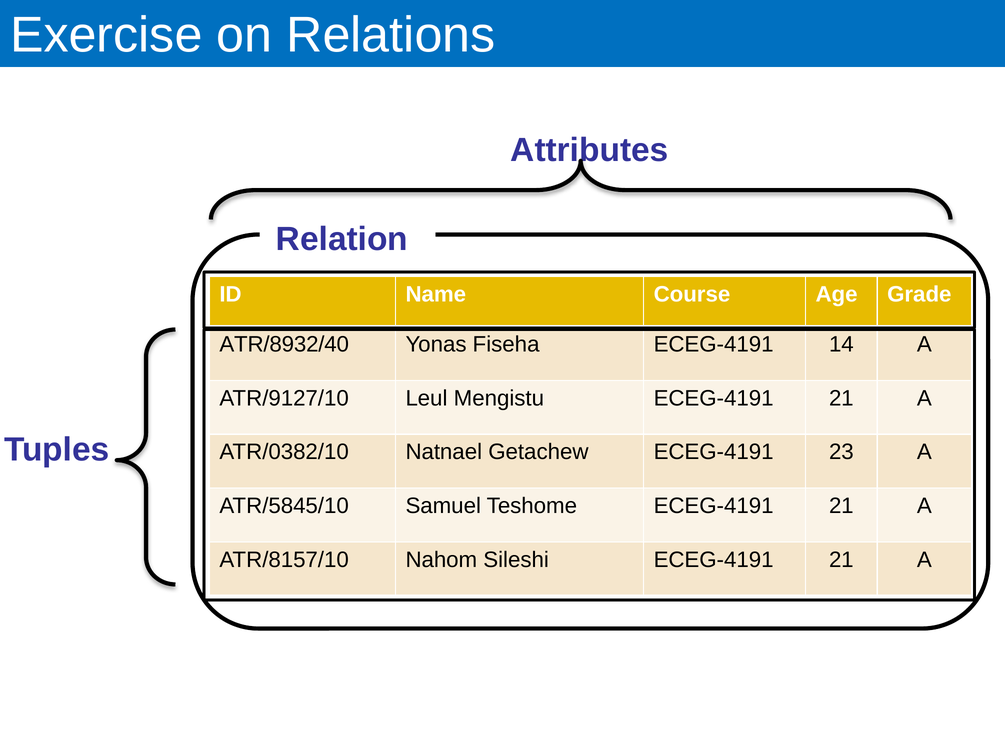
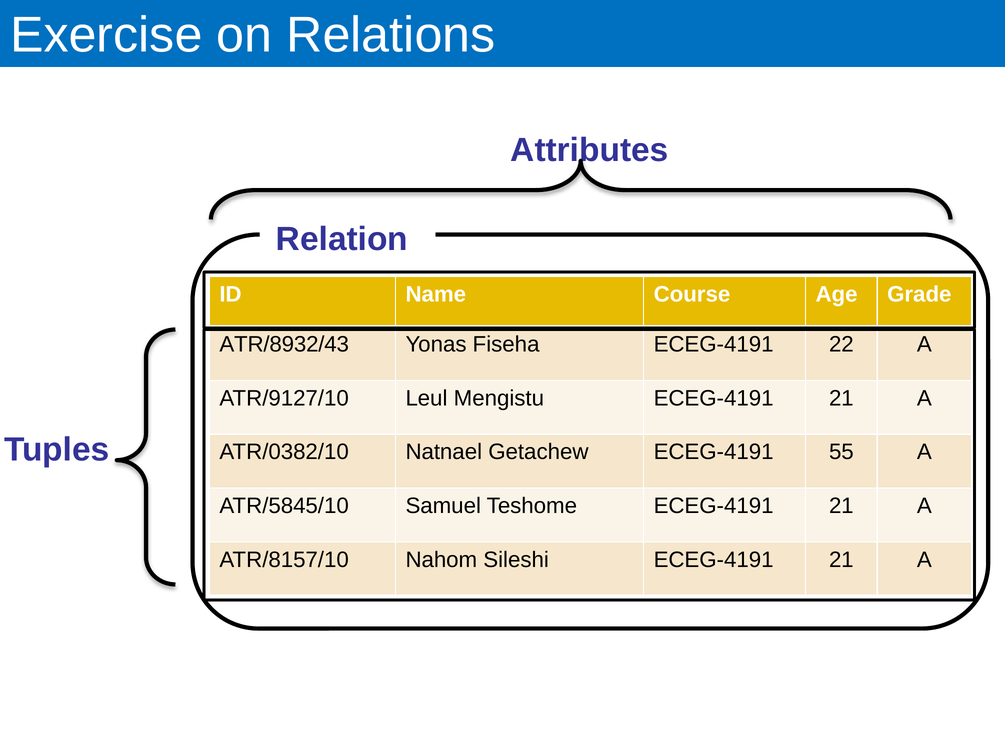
ATR/8932/40: ATR/8932/40 -> ATR/8932/43
14: 14 -> 22
23: 23 -> 55
